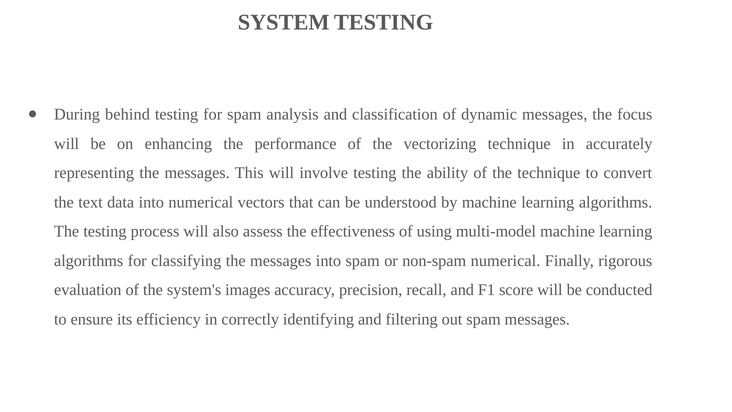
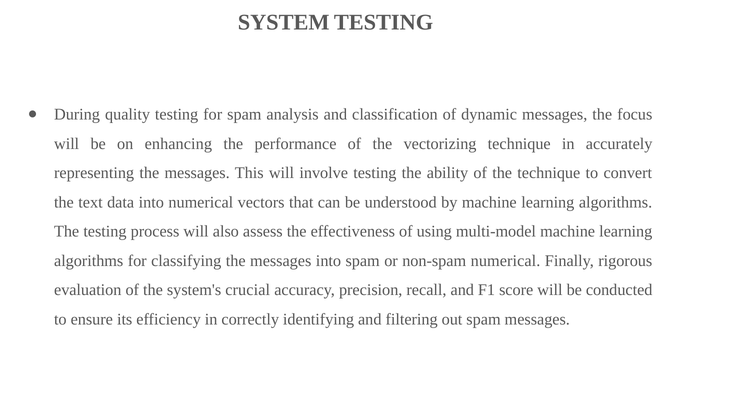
behind: behind -> quality
images: images -> crucial
